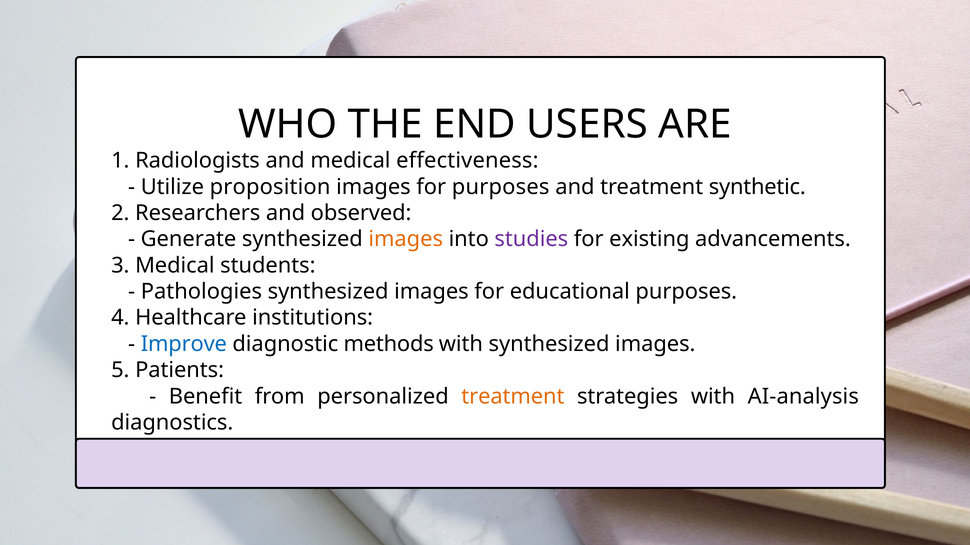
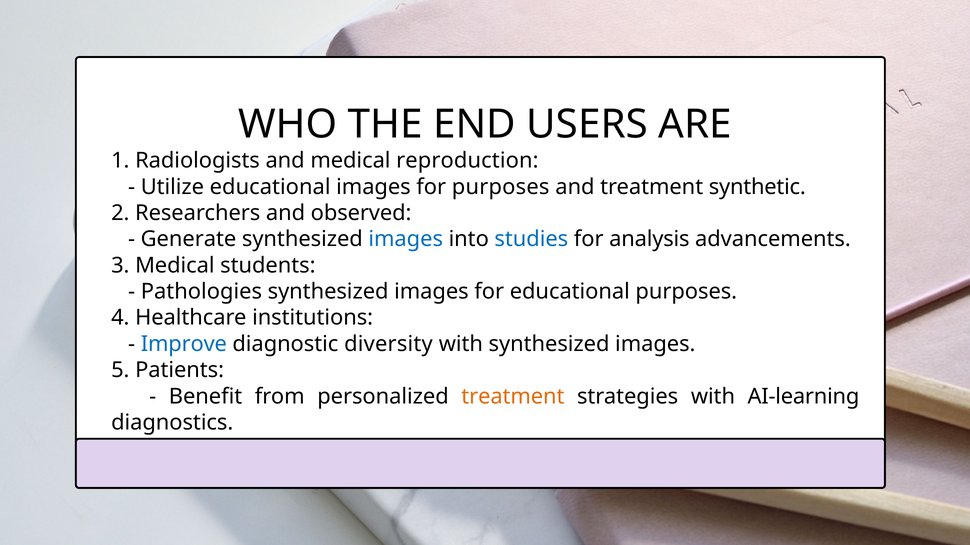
effectiveness: effectiveness -> reproduction
Utilize proposition: proposition -> educational
images at (406, 239) colour: orange -> blue
studies colour: purple -> blue
existing: existing -> analysis
methods: methods -> diversity
AI-analysis: AI-analysis -> AI-learning
